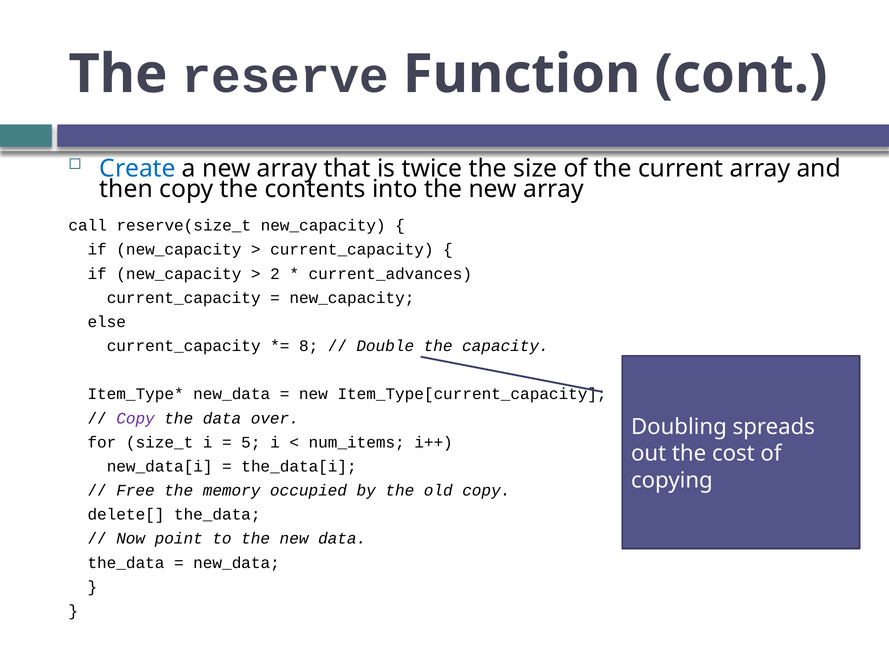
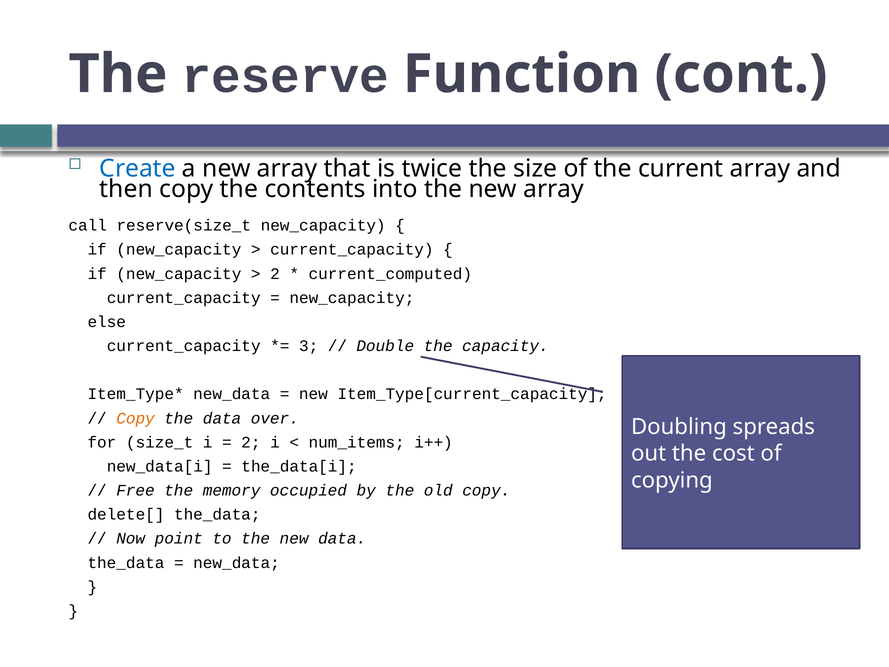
current_advances: current_advances -> current_computed
8: 8 -> 3
Copy at (136, 418) colour: purple -> orange
5 at (251, 442): 5 -> 2
